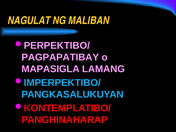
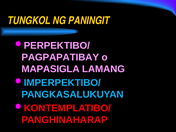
NAGULAT: NAGULAT -> TUNGKOL
MALIBAN: MALIBAN -> PANINGIT
